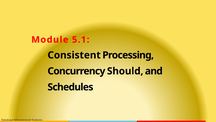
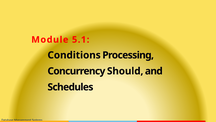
Consistent: Consistent -> Conditions
